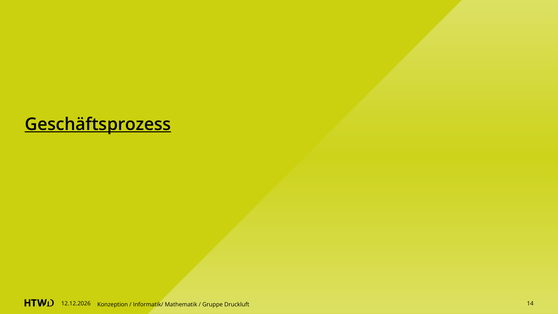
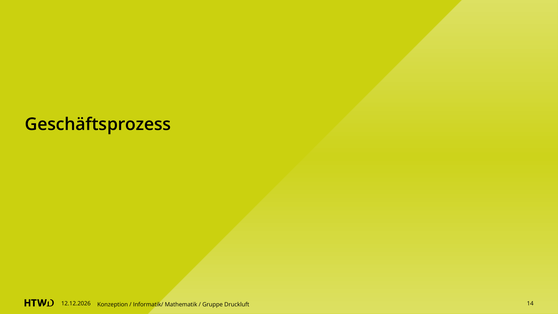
Geschäftsprozess underline: present -> none
